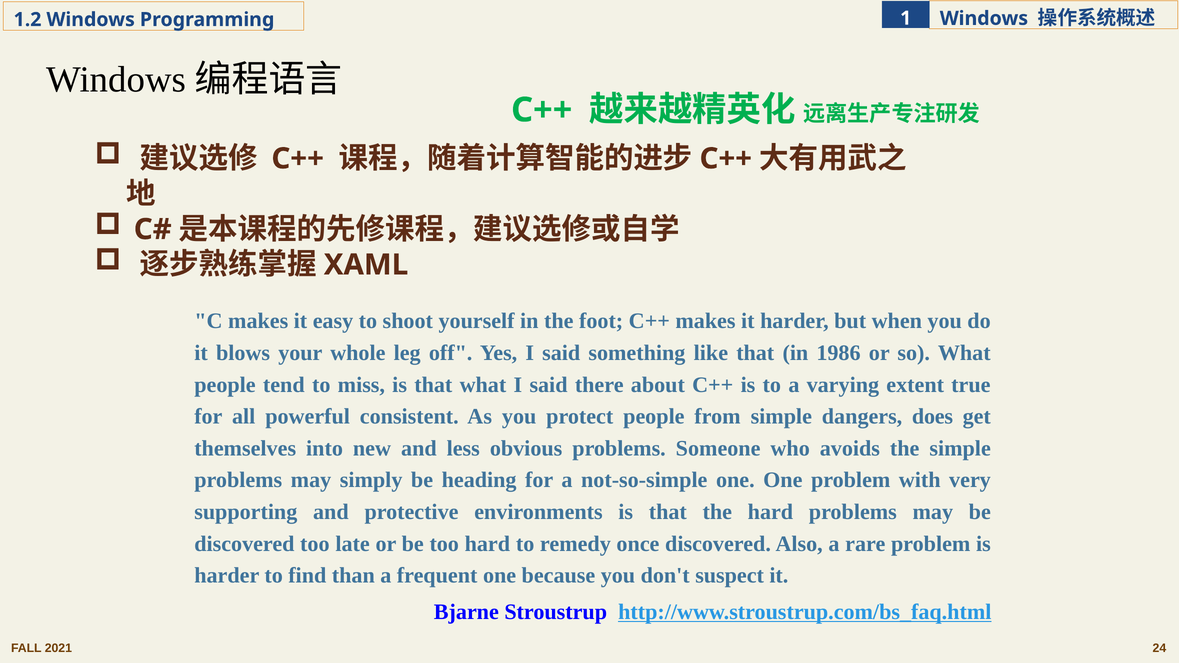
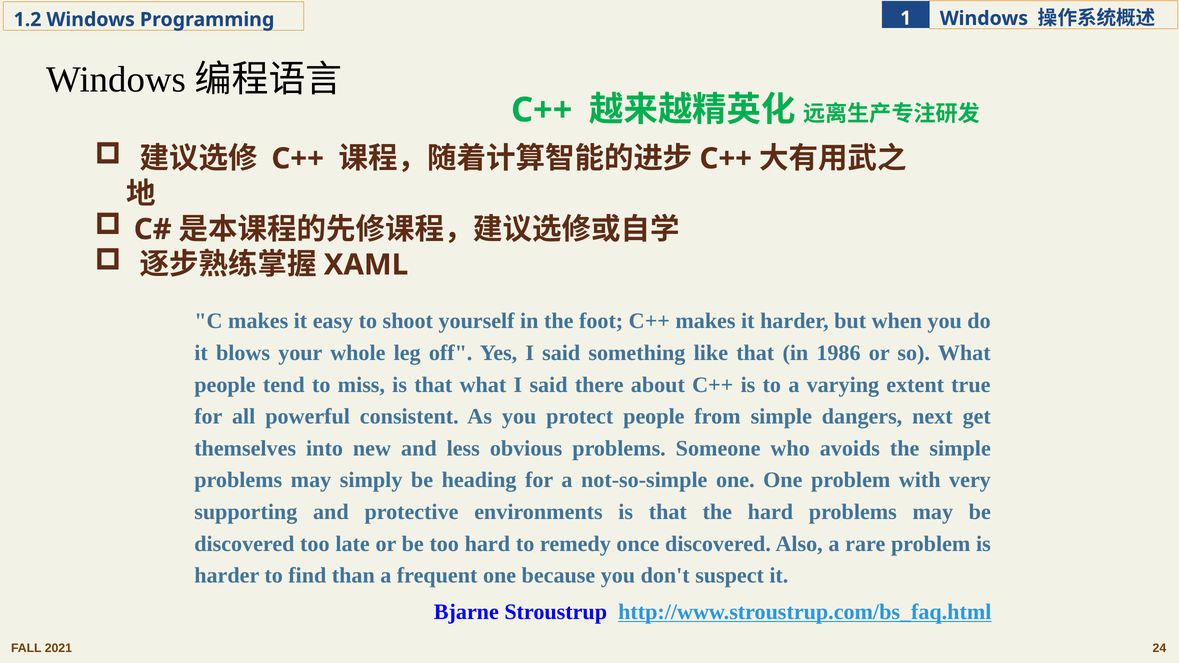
does: does -> next
